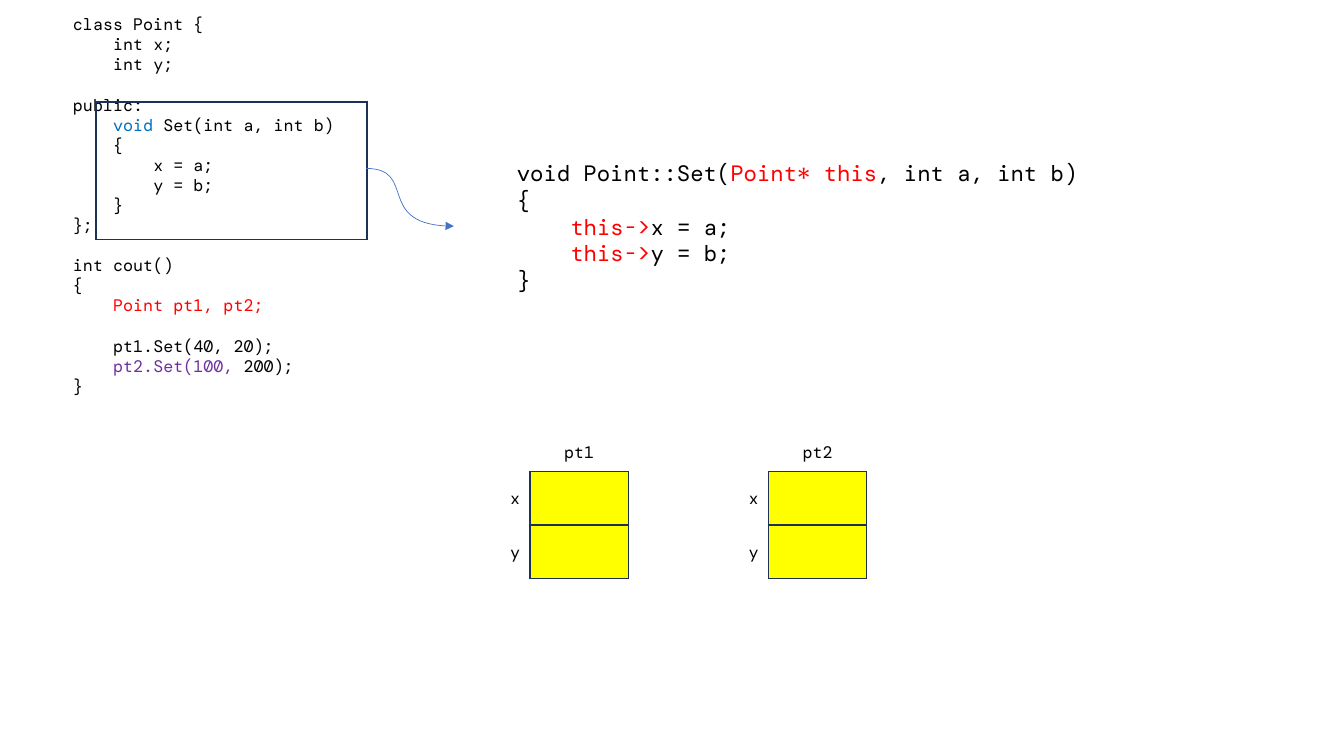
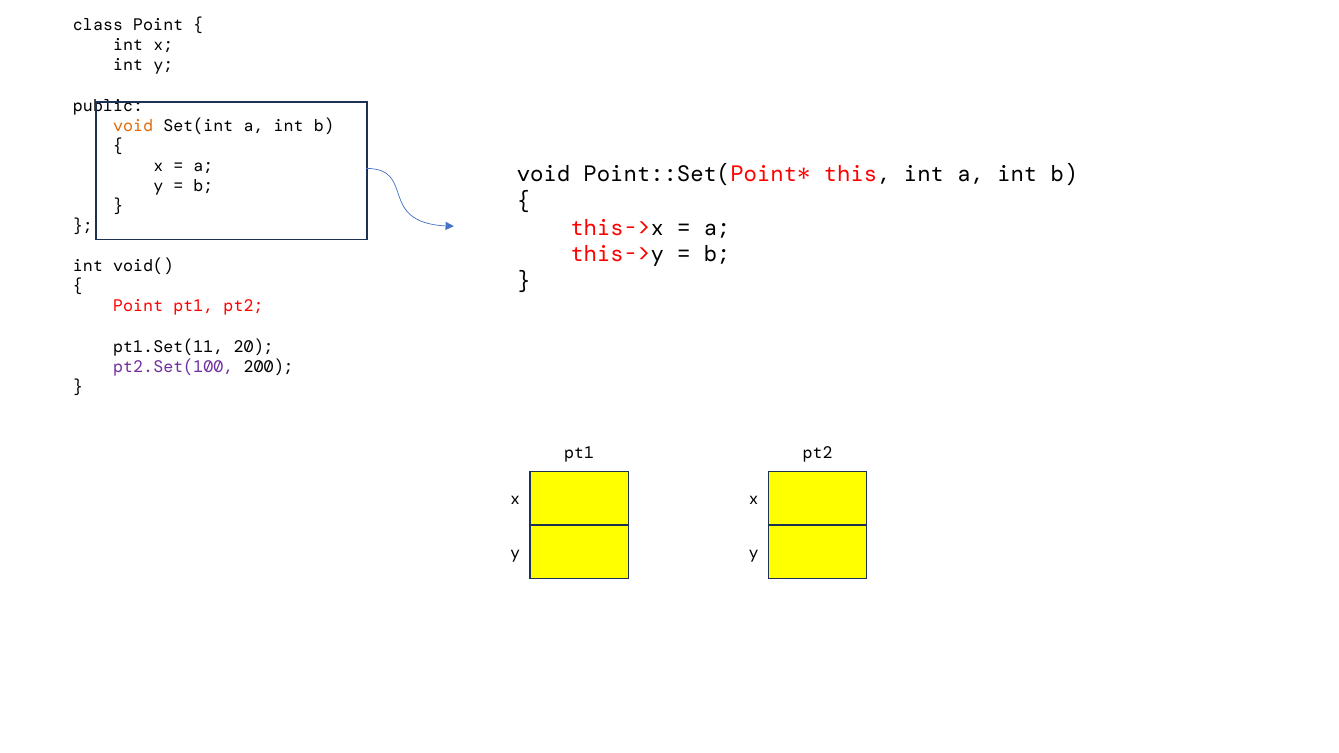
void at (133, 126) colour: blue -> orange
cout(: cout( -> void(
pt1.Set(40: pt1.Set(40 -> pt1.Set(11
